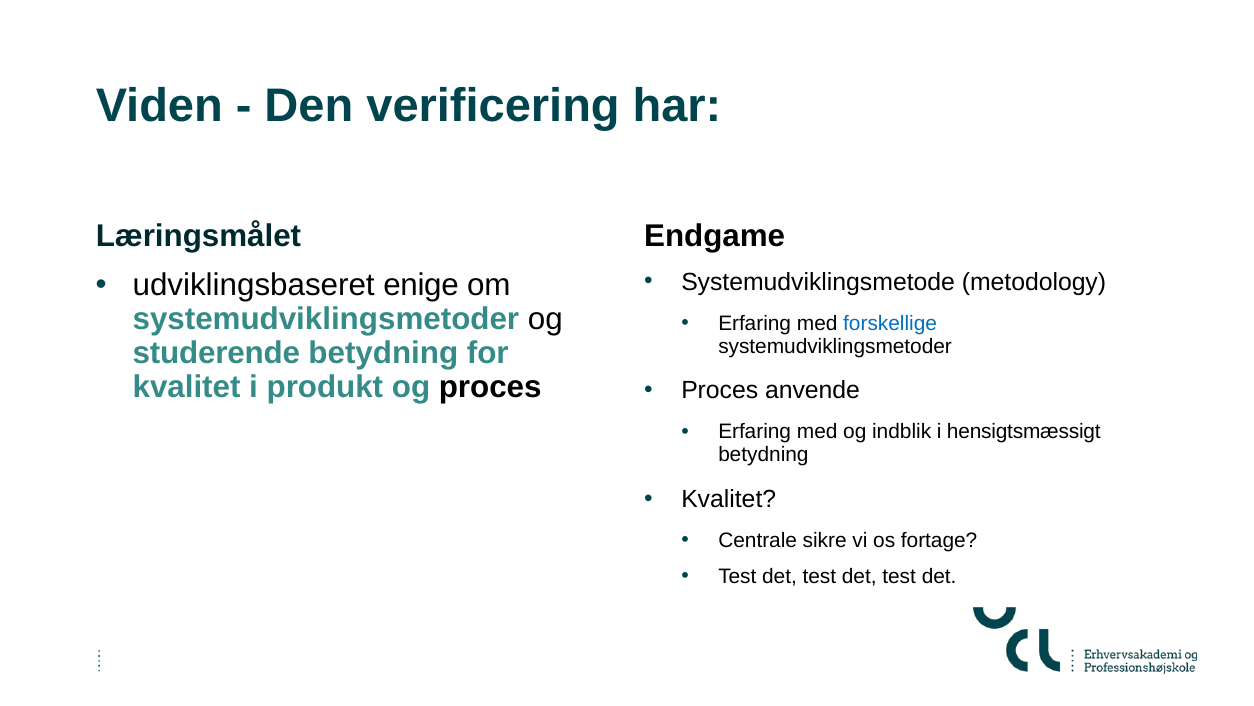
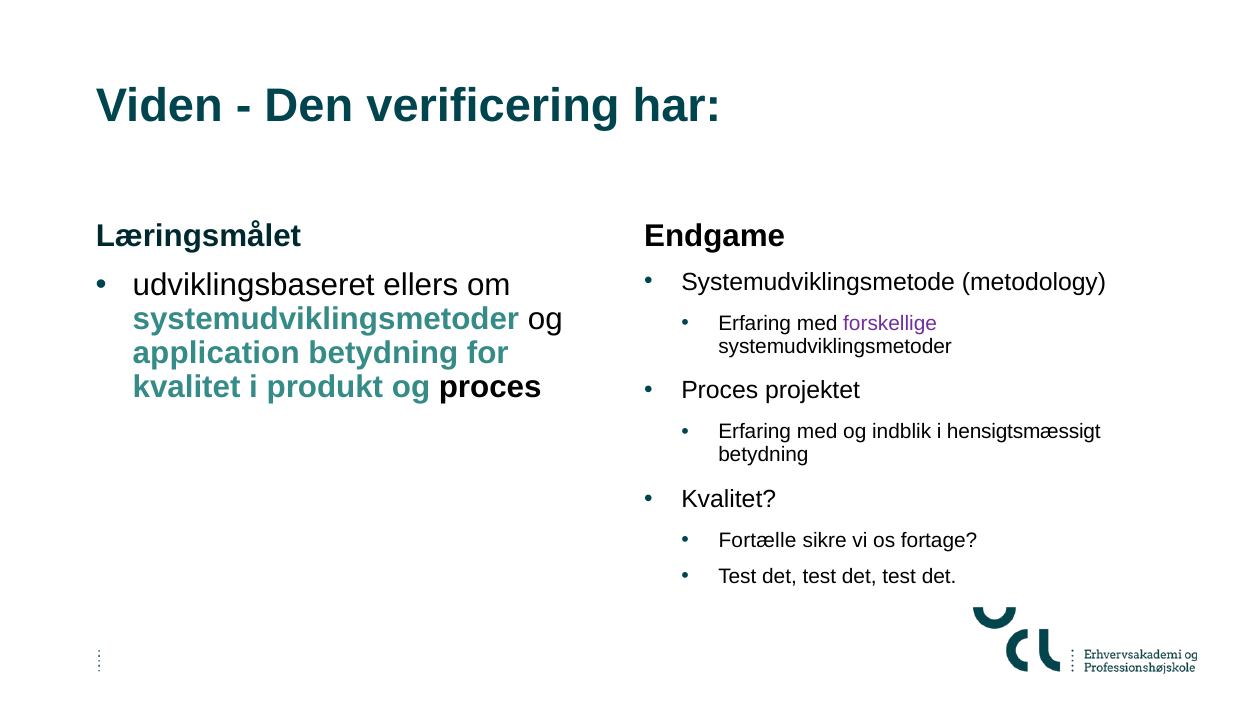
enige: enige -> ellers
forskellige colour: blue -> purple
studerende: studerende -> application
anvende: anvende -> projektet
Centrale: Centrale -> Fortælle
